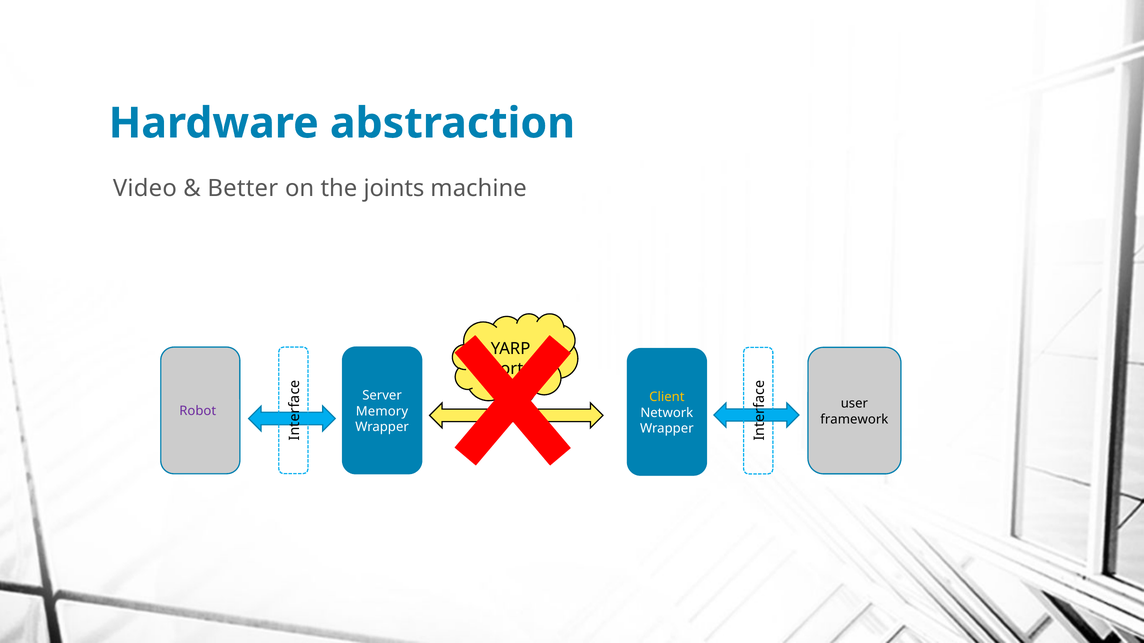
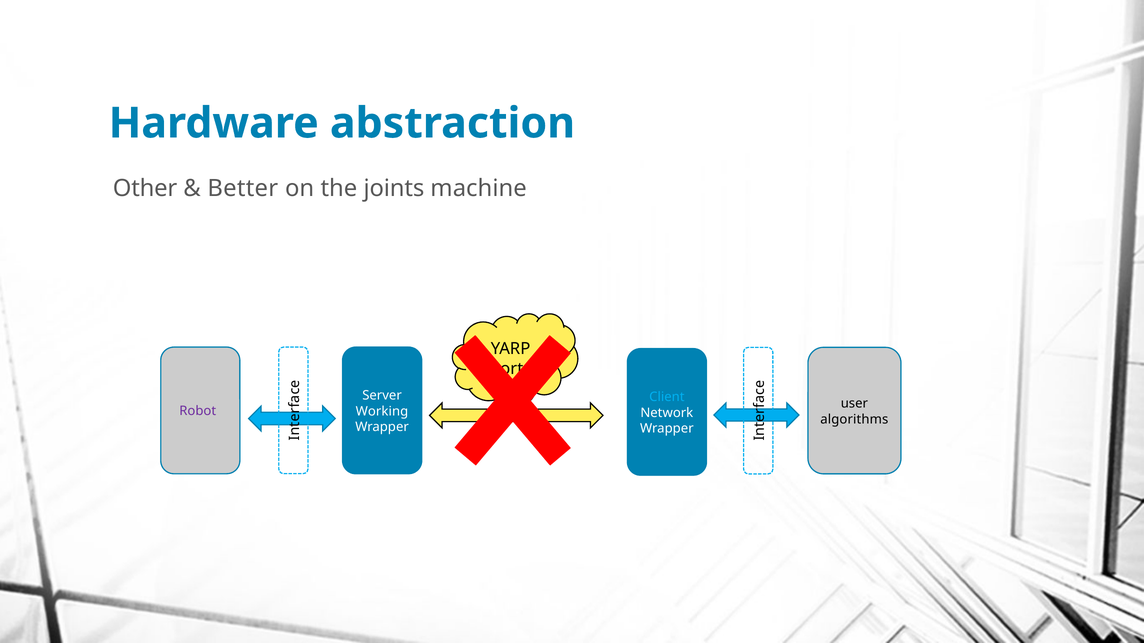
Video: Video -> Other
Client colour: yellow -> light blue
Memory: Memory -> Working
framework: framework -> algorithms
